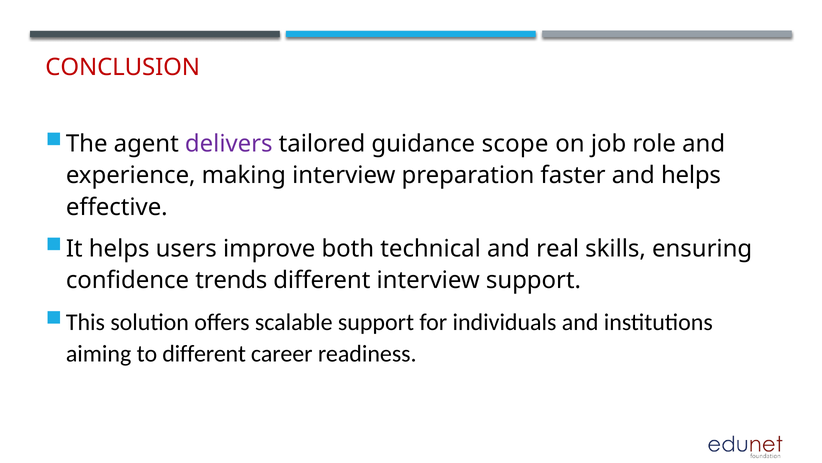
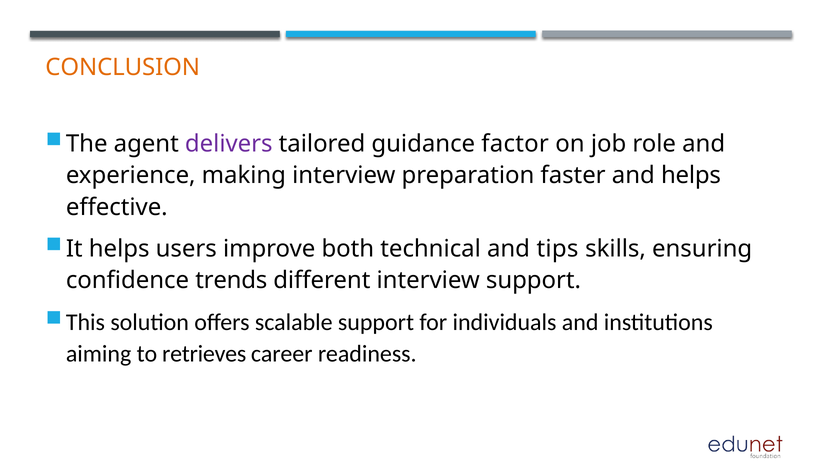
CONCLUSION colour: red -> orange
scope: scope -> factor
real: real -> tips
to different: different -> retrieves
